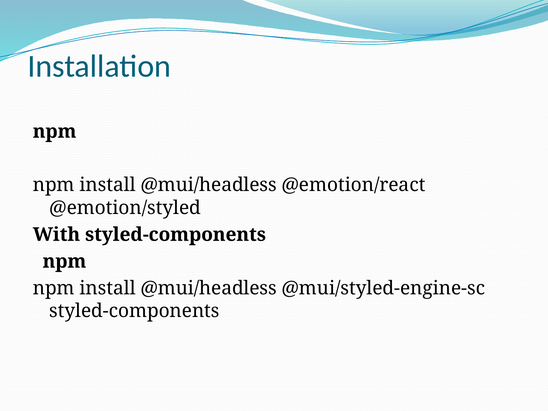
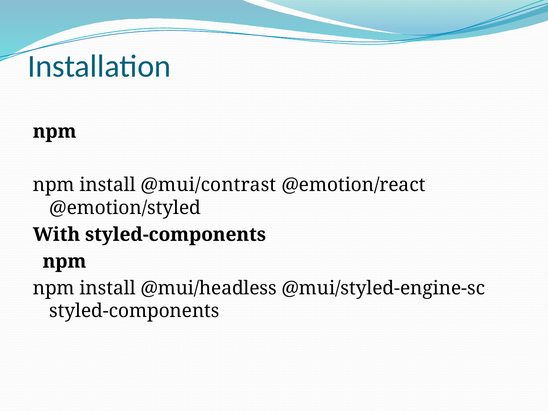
@mui/headless at (209, 185): @mui/headless -> @mui/contrast
